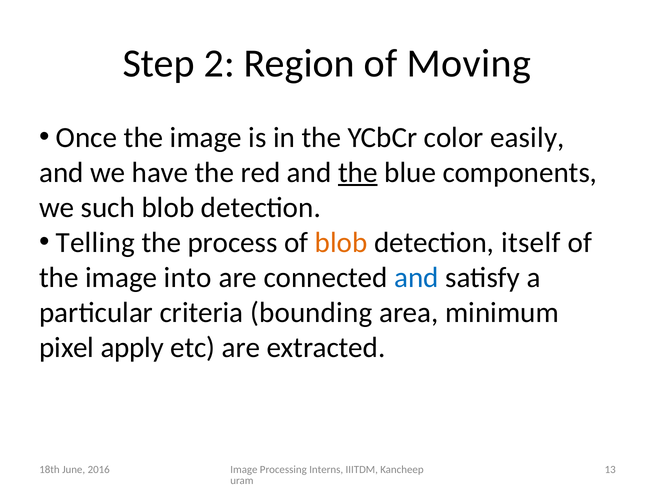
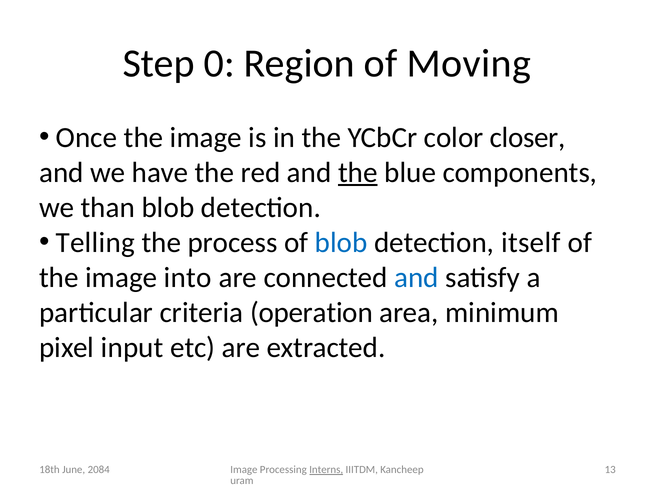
2: 2 -> 0
easily: easily -> closer
such: such -> than
blob at (341, 242) colour: orange -> blue
bounding: bounding -> operation
apply: apply -> input
Interns underline: none -> present
2016: 2016 -> 2084
